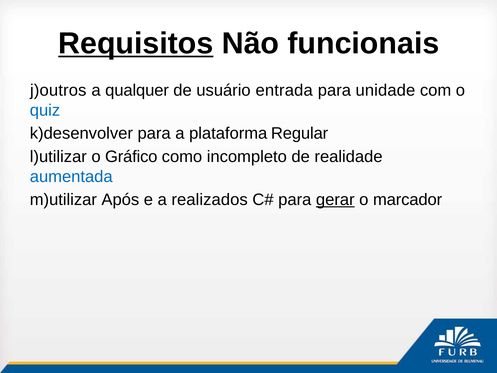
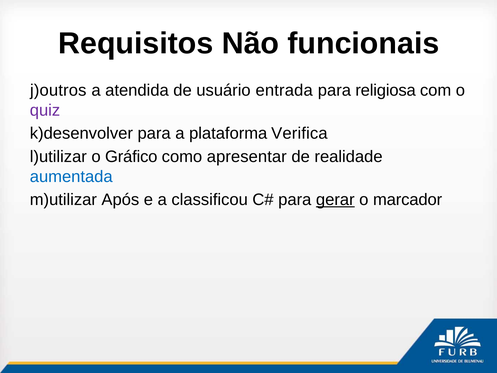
Requisitos underline: present -> none
qualquer: qualquer -> atendida
unidade: unidade -> religiosa
quiz colour: blue -> purple
Regular: Regular -> Verifica
incompleto: incompleto -> apresentar
realizados: realizados -> classificou
